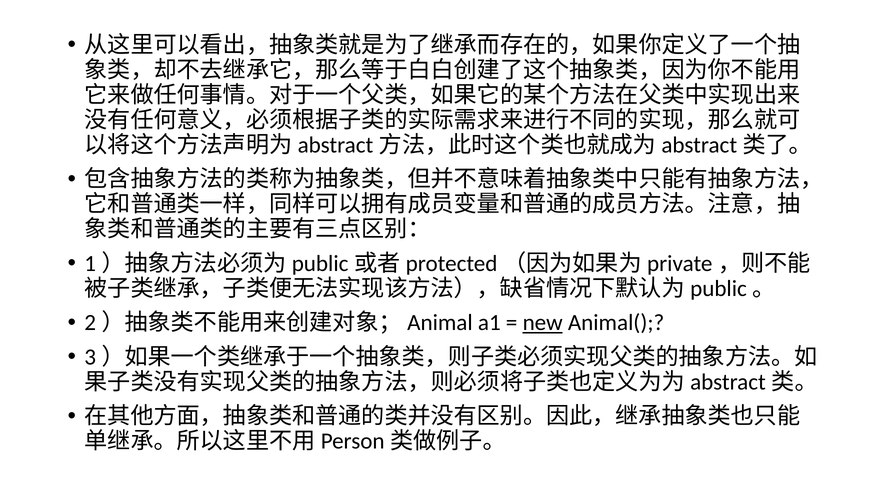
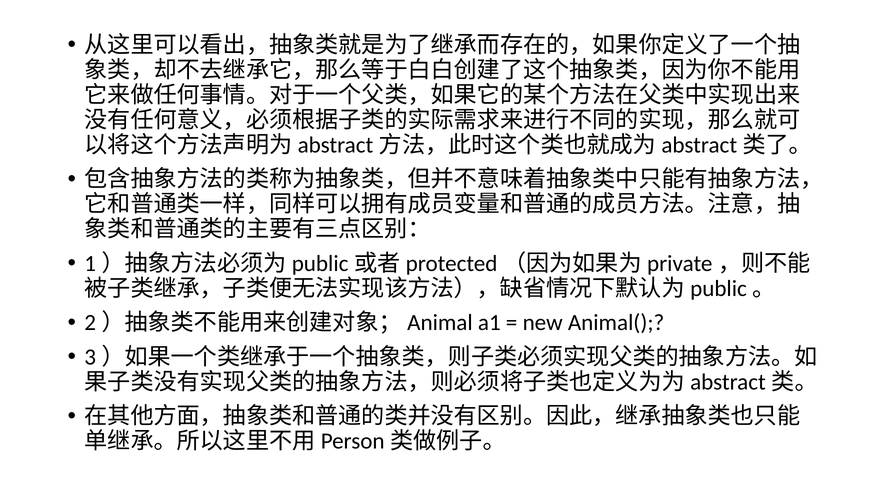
new underline: present -> none
